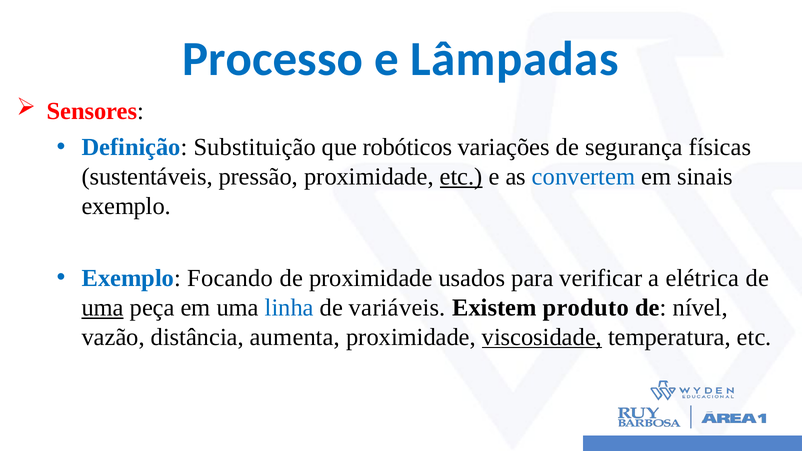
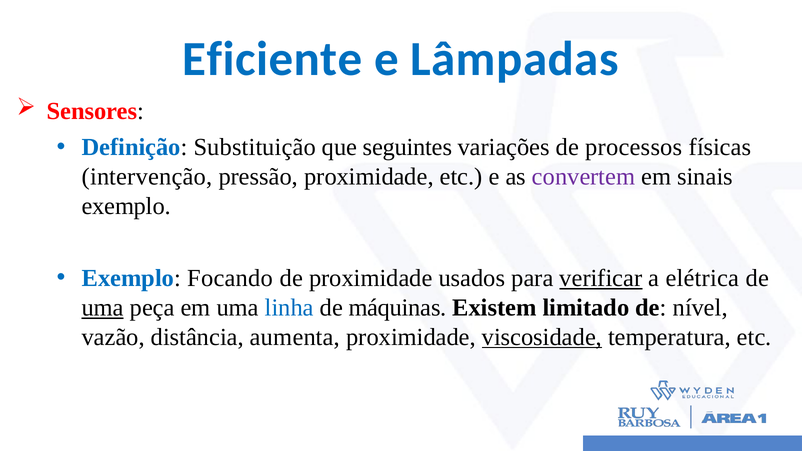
Processo: Processo -> Eficiente
robóticos: robóticos -> seguintes
segurança: segurança -> processos
sustentáveis: sustentáveis -> intervenção
etc at (461, 177) underline: present -> none
convertem colour: blue -> purple
verificar underline: none -> present
variáveis: variáveis -> máquinas
produto: produto -> limitado
